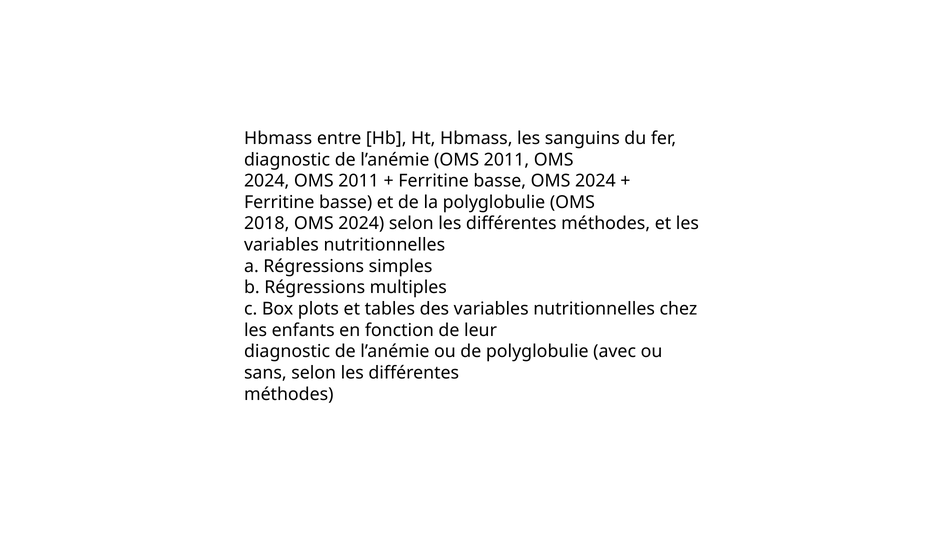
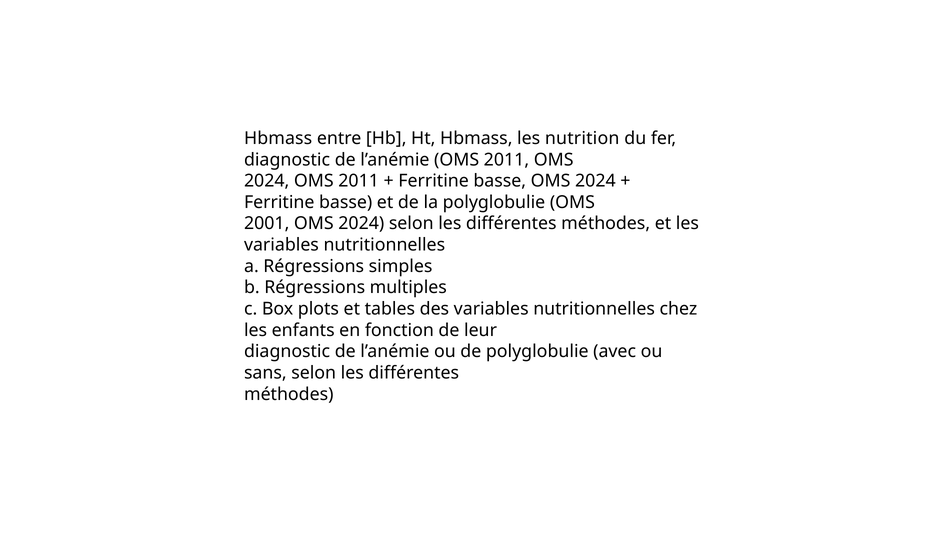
sanguins: sanguins -> nutrition
2018: 2018 -> 2001
